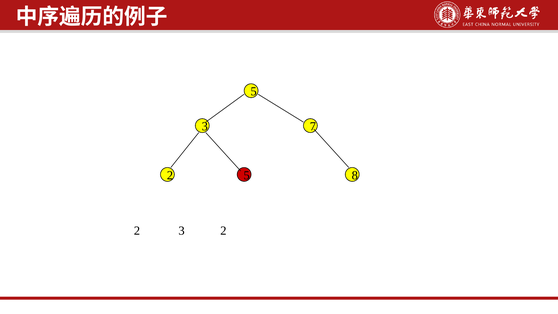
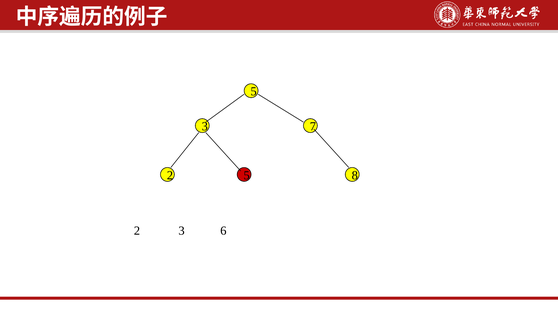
2 3 2: 2 -> 6
